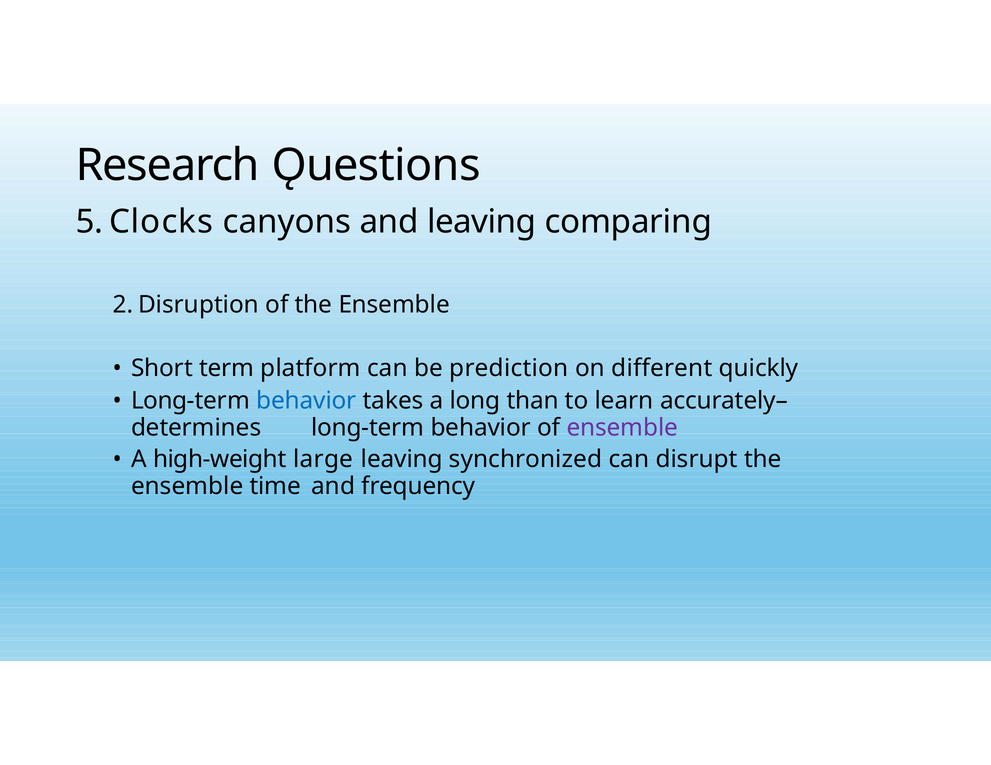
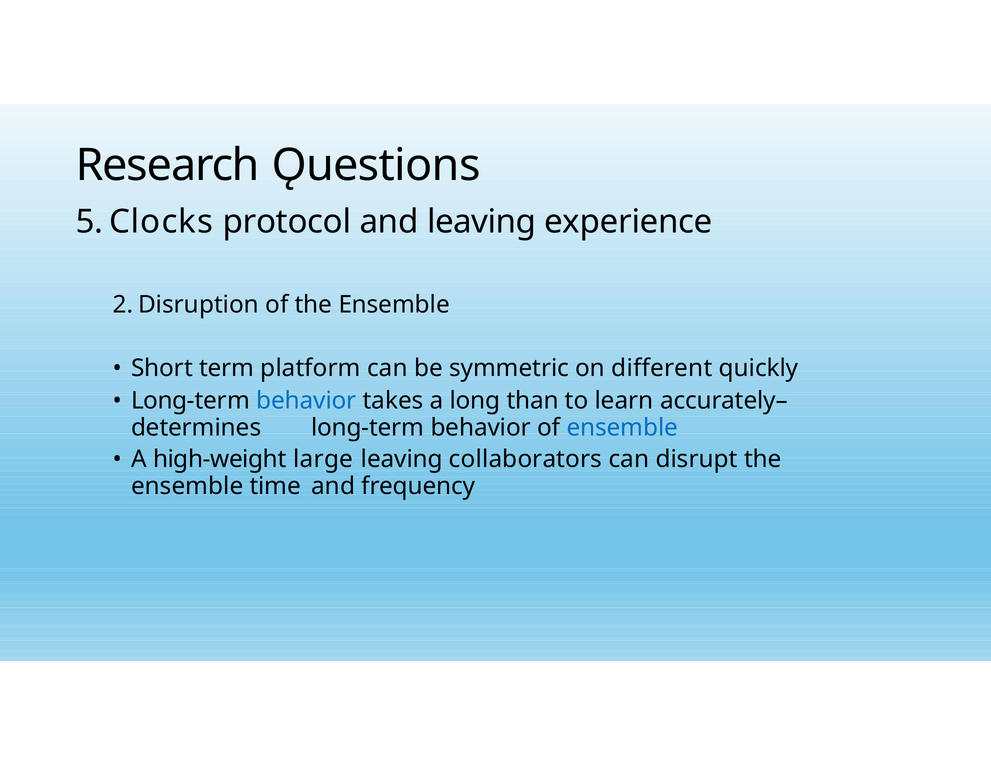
canyons: canyons -> protocol
comparing: comparing -> experience
prediction: prediction -> symmetric
ensemble at (622, 428) colour: purple -> blue
synchronized: synchronized -> collaborators
